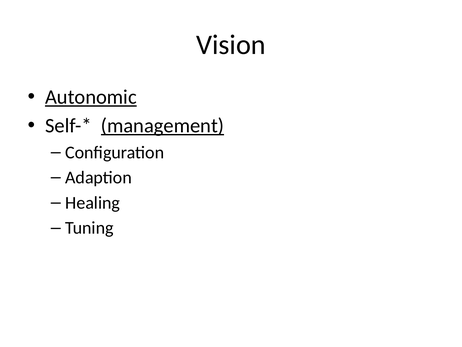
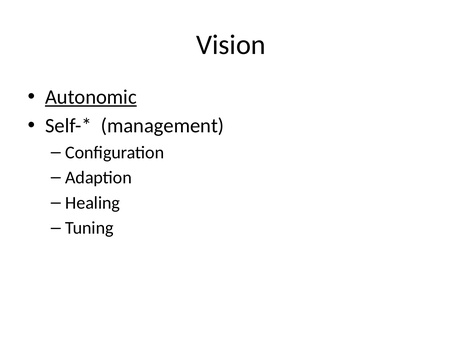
management underline: present -> none
